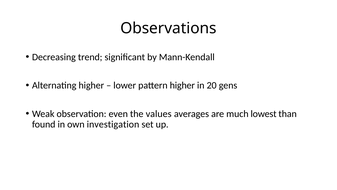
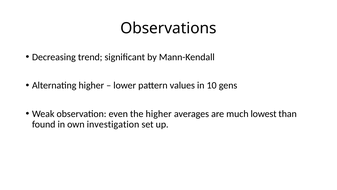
pattern higher: higher -> values
20: 20 -> 10
the values: values -> higher
